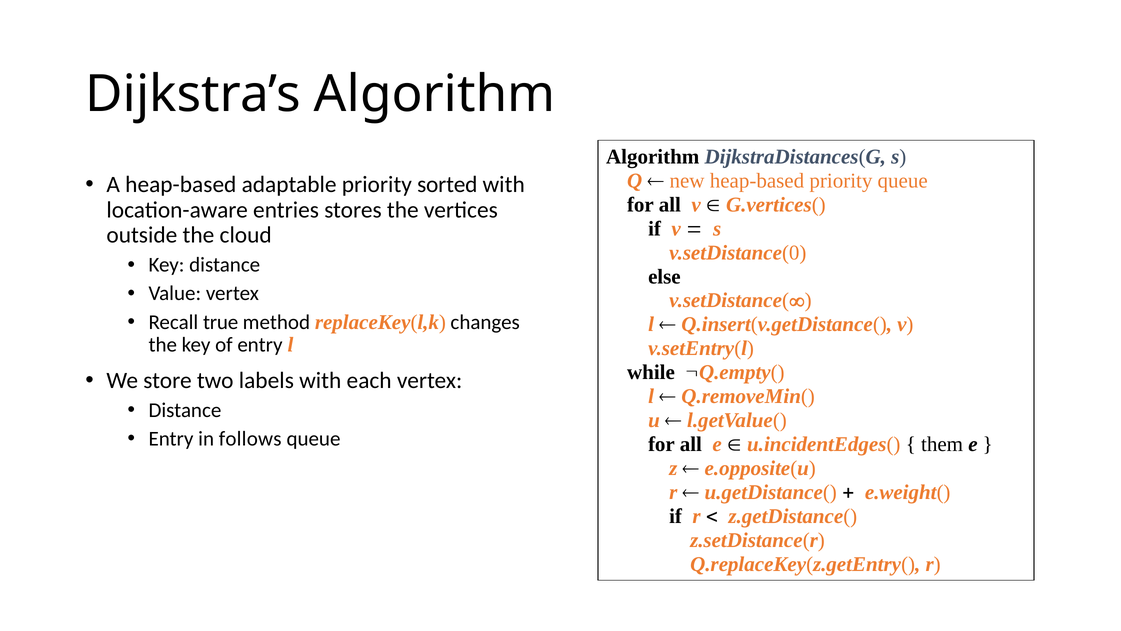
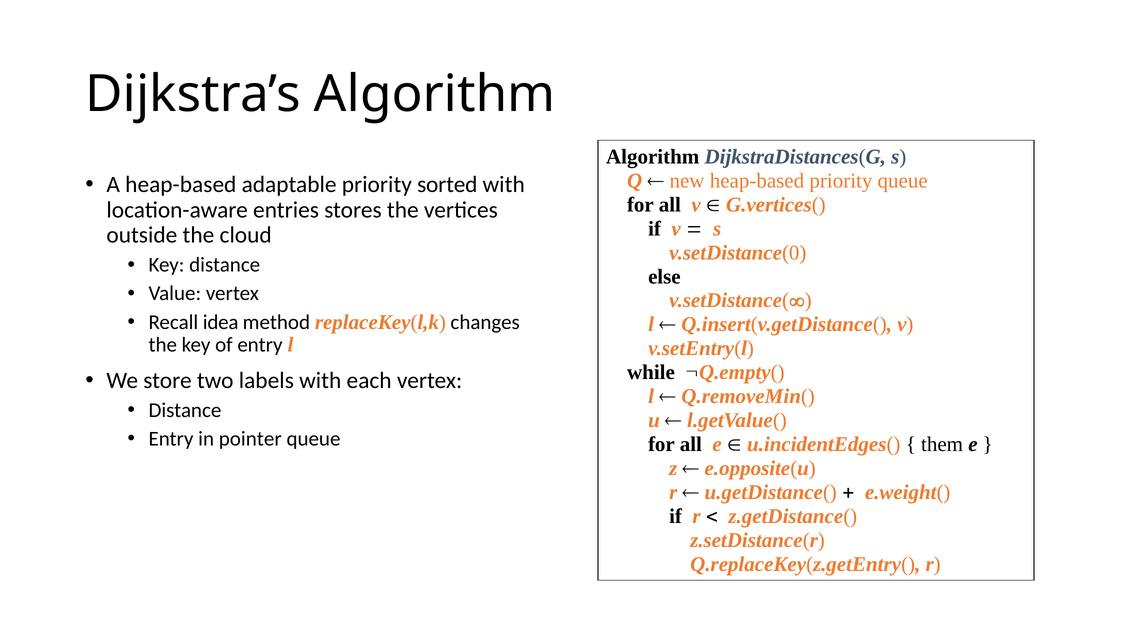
true: true -> idea
follows: follows -> pointer
